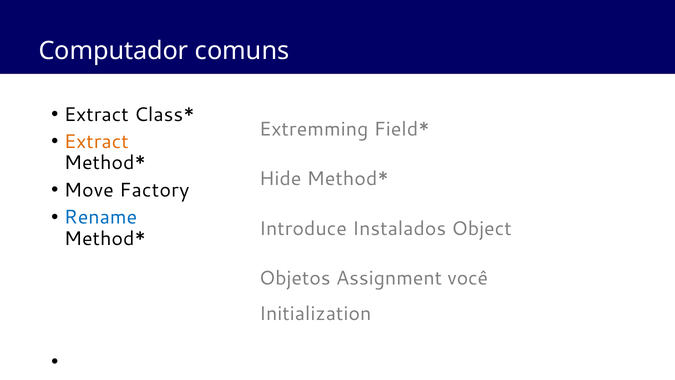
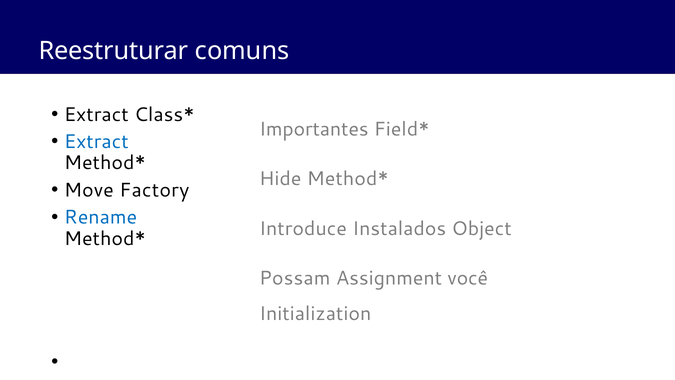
Computador: Computador -> Reestruturar
Extremming: Extremming -> Importantes
Extract at (96, 142) colour: orange -> blue
Objetos: Objetos -> Possam
